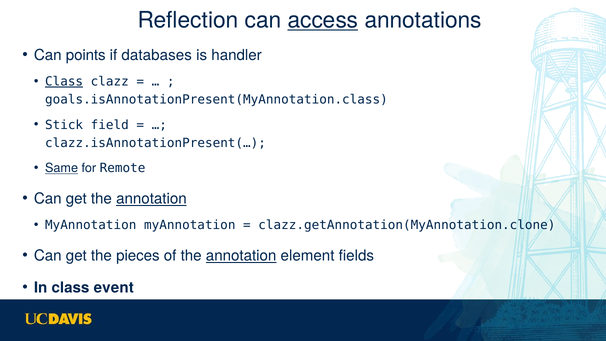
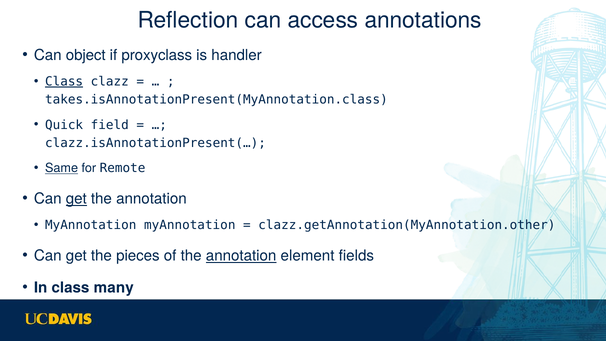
access underline: present -> none
points: points -> object
databases: databases -> proxyclass
goals.isAnnotationPresent(MyAnnotation.class: goals.isAnnotationPresent(MyAnnotation.class -> takes.isAnnotationPresent(MyAnnotation.class
Stick: Stick -> Quick
get at (76, 199) underline: none -> present
annotation at (151, 199) underline: present -> none
clazz.getAnnotation(MyAnnotation.clone: clazz.getAnnotation(MyAnnotation.clone -> clazz.getAnnotation(MyAnnotation.other
event: event -> many
